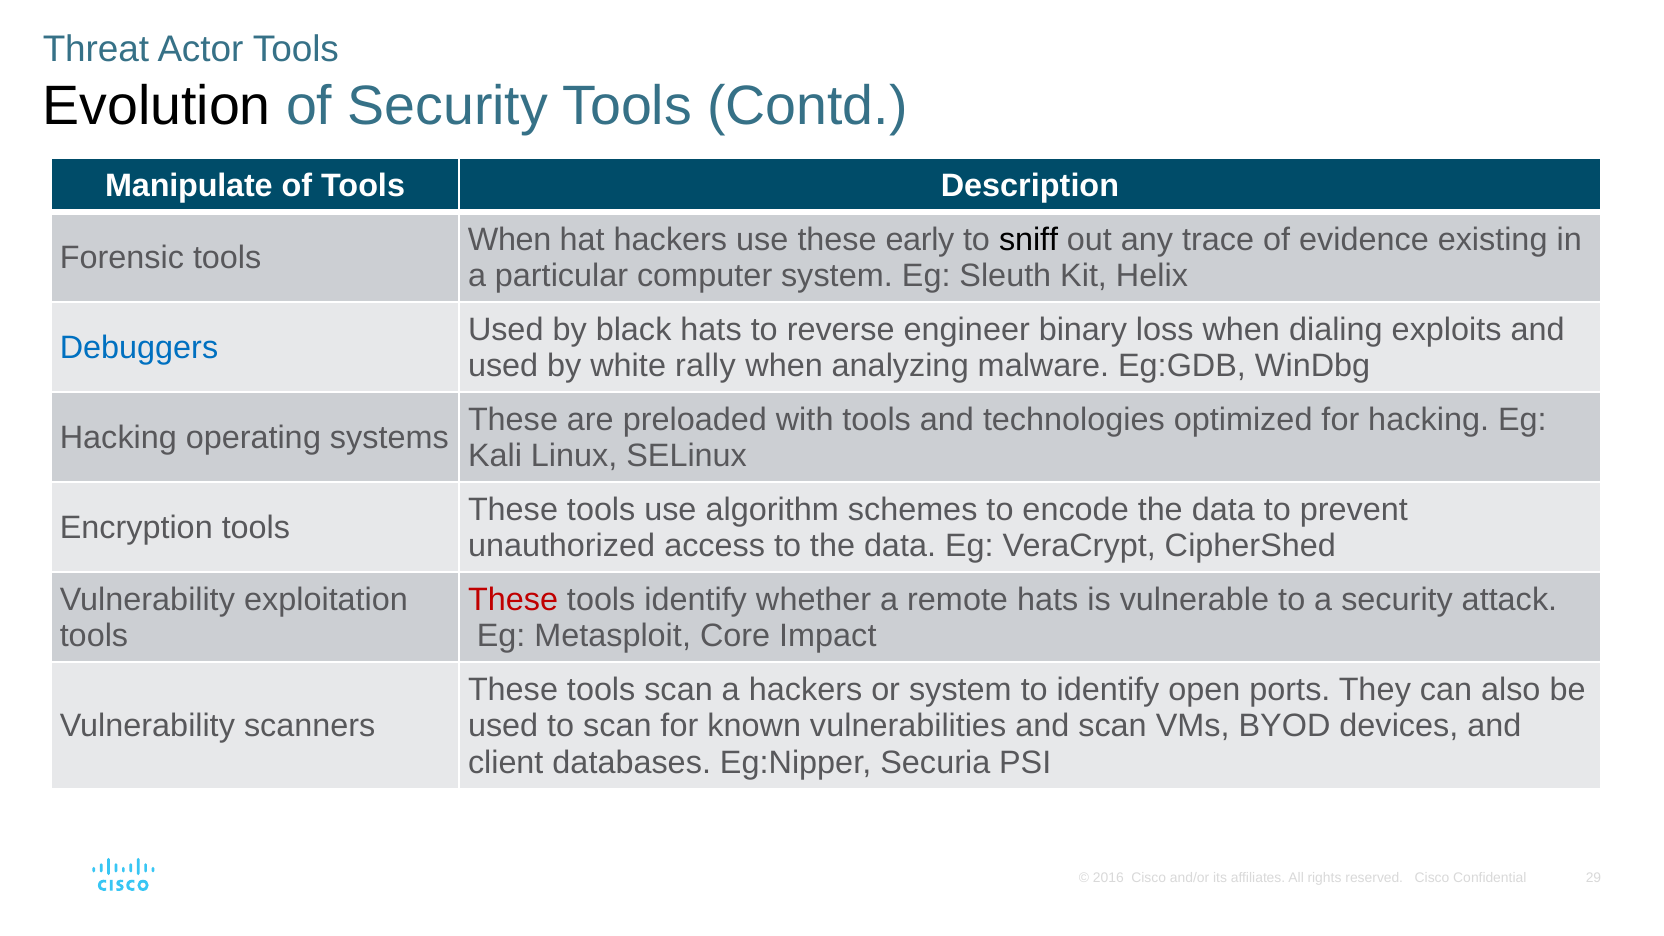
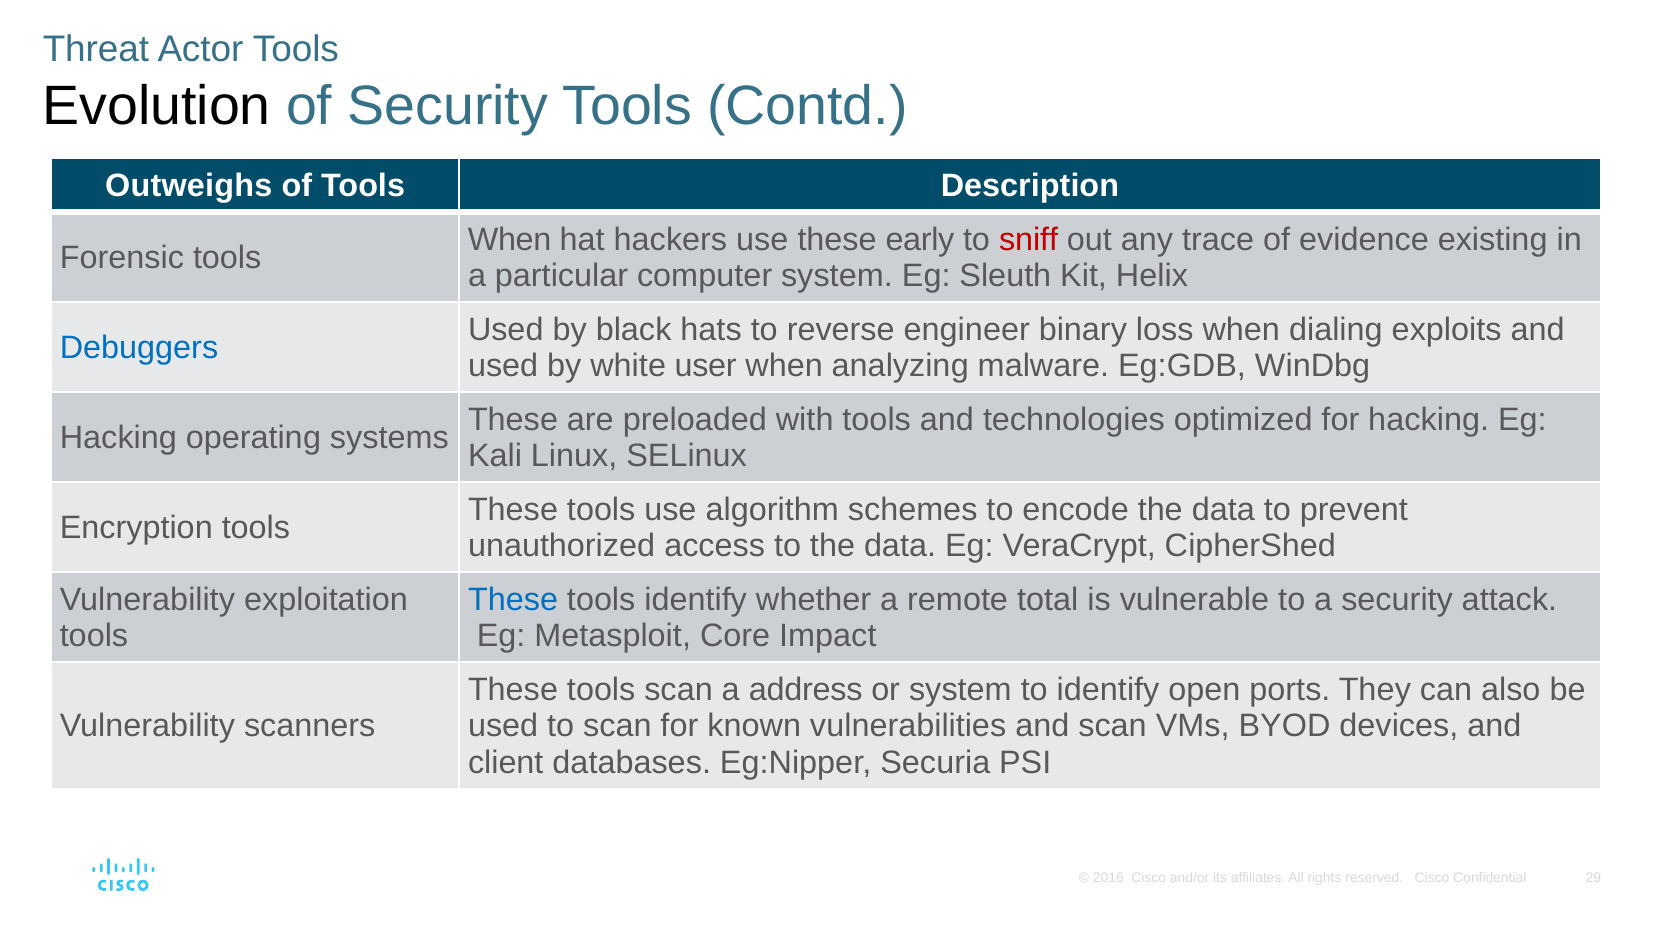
Manipulate: Manipulate -> Outweighs
sniff colour: black -> red
rally: rally -> user
These at (513, 600) colour: red -> blue
remote hats: hats -> total
a hackers: hackers -> address
